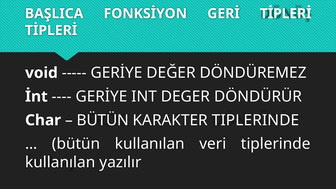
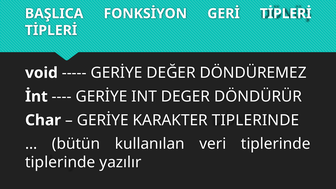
BÜTÜN at (103, 120): BÜTÜN -> GERİYE
kullanılan at (60, 162): kullanılan -> tiplerinde
